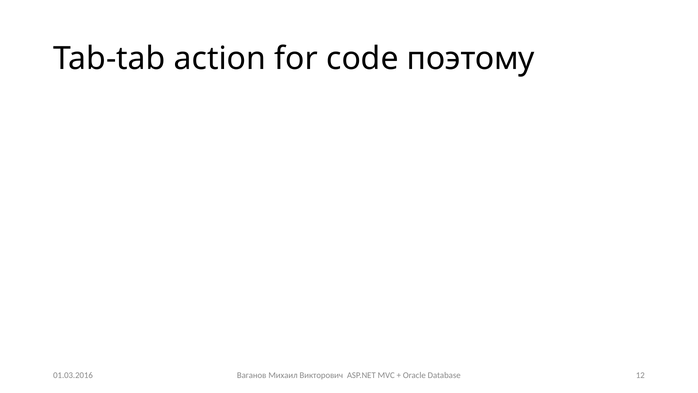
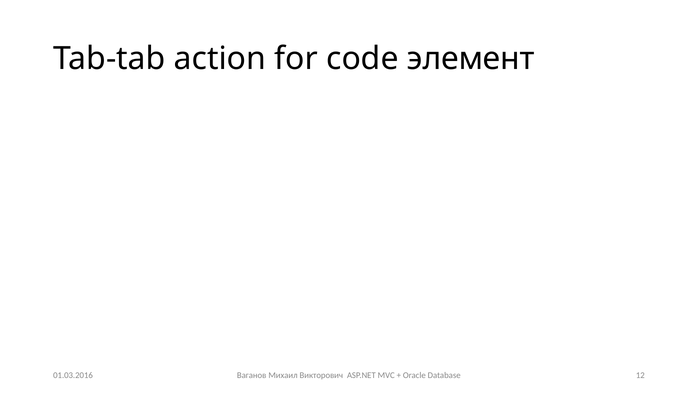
поэтому: поэтому -> элемент
